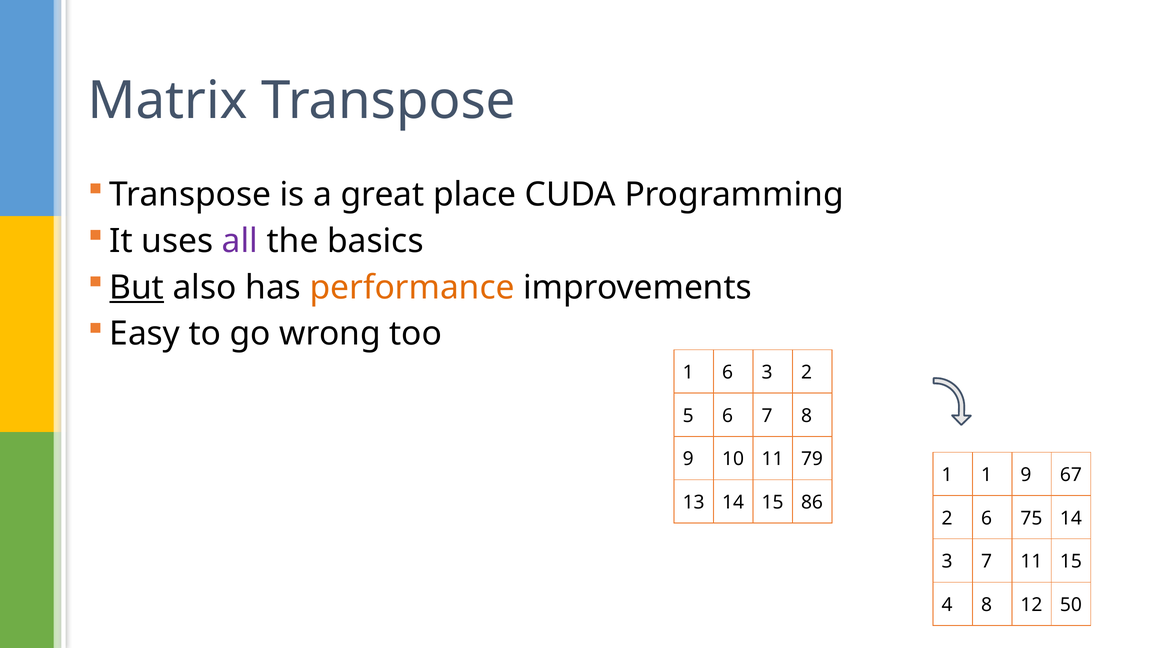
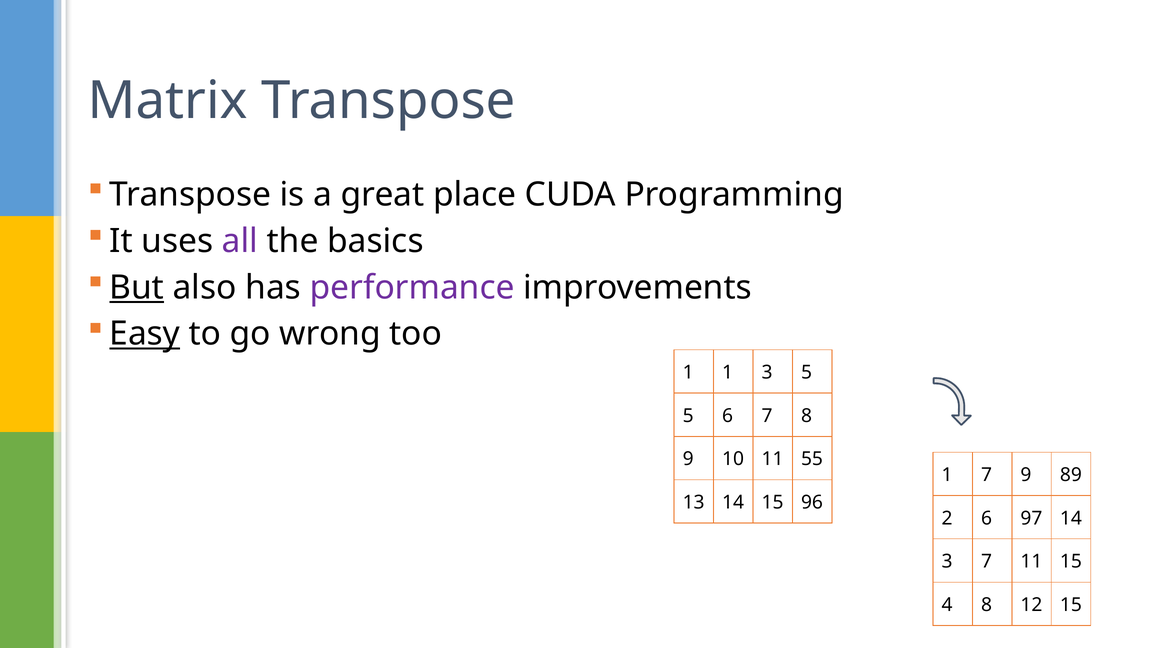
performance colour: orange -> purple
Easy underline: none -> present
1 6: 6 -> 1
3 2: 2 -> 5
79: 79 -> 55
1 1: 1 -> 7
67: 67 -> 89
86: 86 -> 96
75: 75 -> 97
12 50: 50 -> 15
